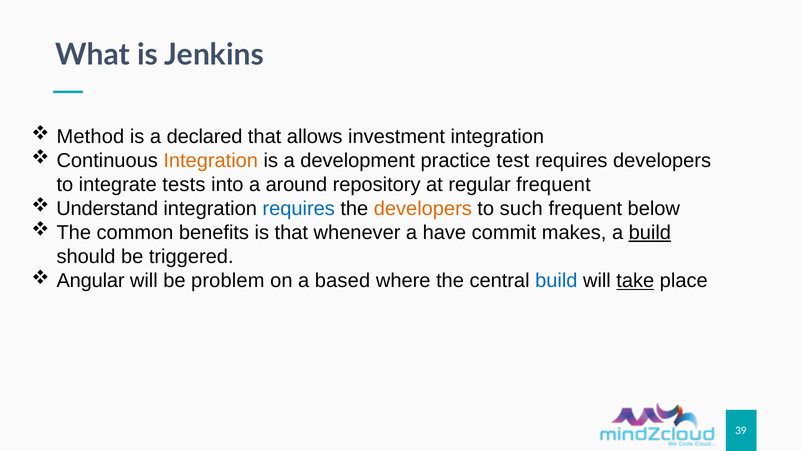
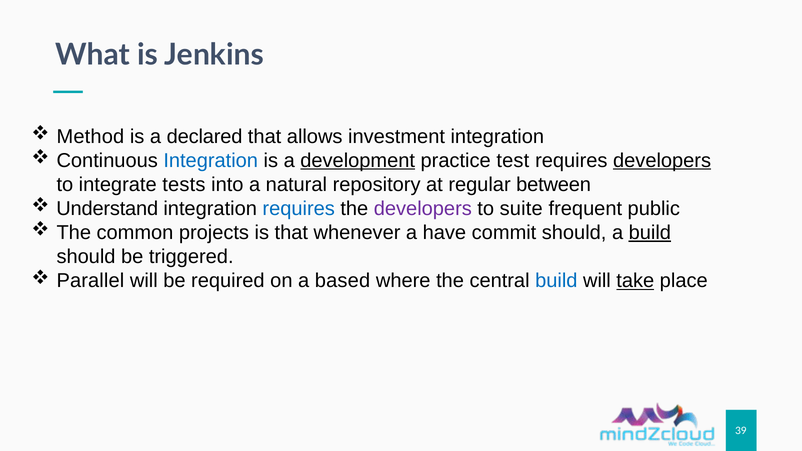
Integration at (211, 161) colour: orange -> blue
development underline: none -> present
developers at (662, 161) underline: none -> present
around: around -> natural
regular frequent: frequent -> between
developers at (423, 209) colour: orange -> purple
such: such -> suite
below: below -> public
benefits: benefits -> projects
commit makes: makes -> should
Angular: Angular -> Parallel
problem: problem -> required
